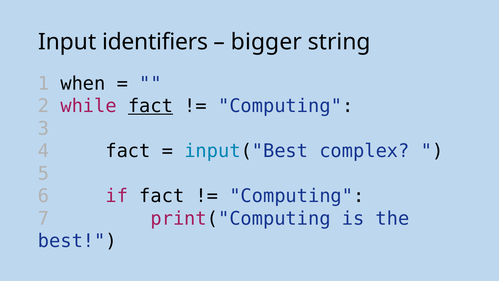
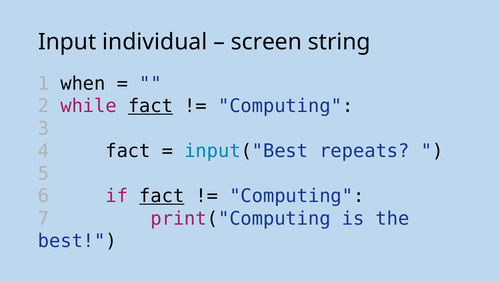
identifiers: identifiers -> individual
bigger: bigger -> screen
complex: complex -> repeats
fact at (162, 196) underline: none -> present
